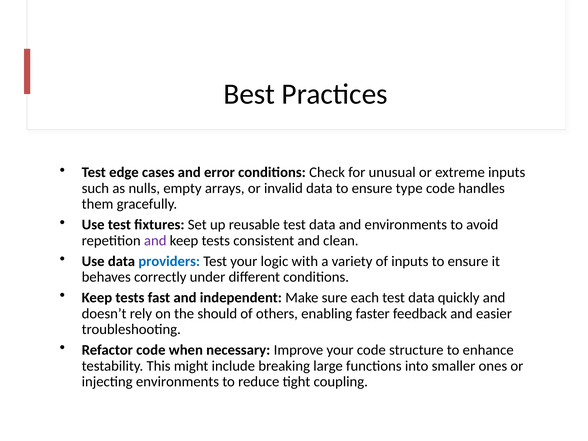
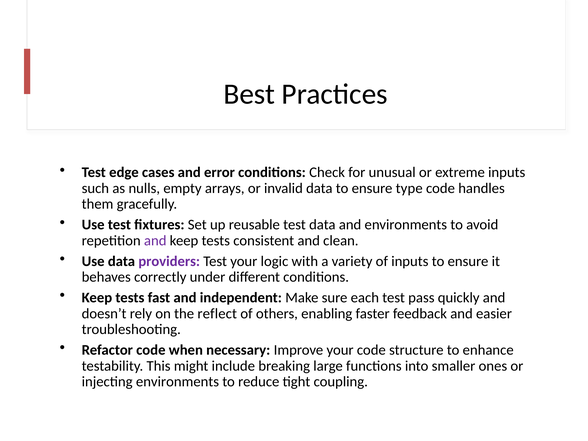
providers colour: blue -> purple
each test data: data -> pass
should: should -> reflect
